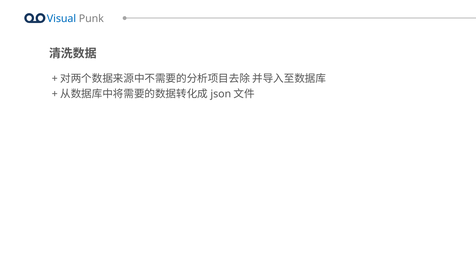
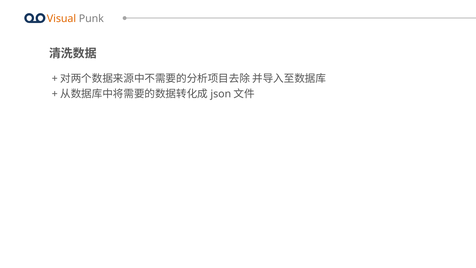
Visual colour: blue -> orange
